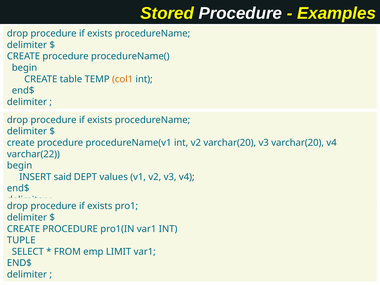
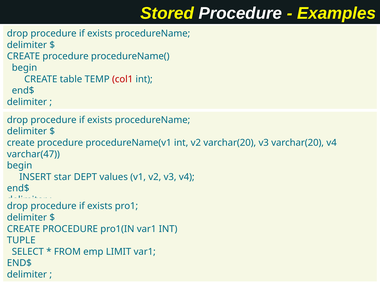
col1 colour: orange -> red
varchar(22: varchar(22 -> varchar(47
said: said -> star
